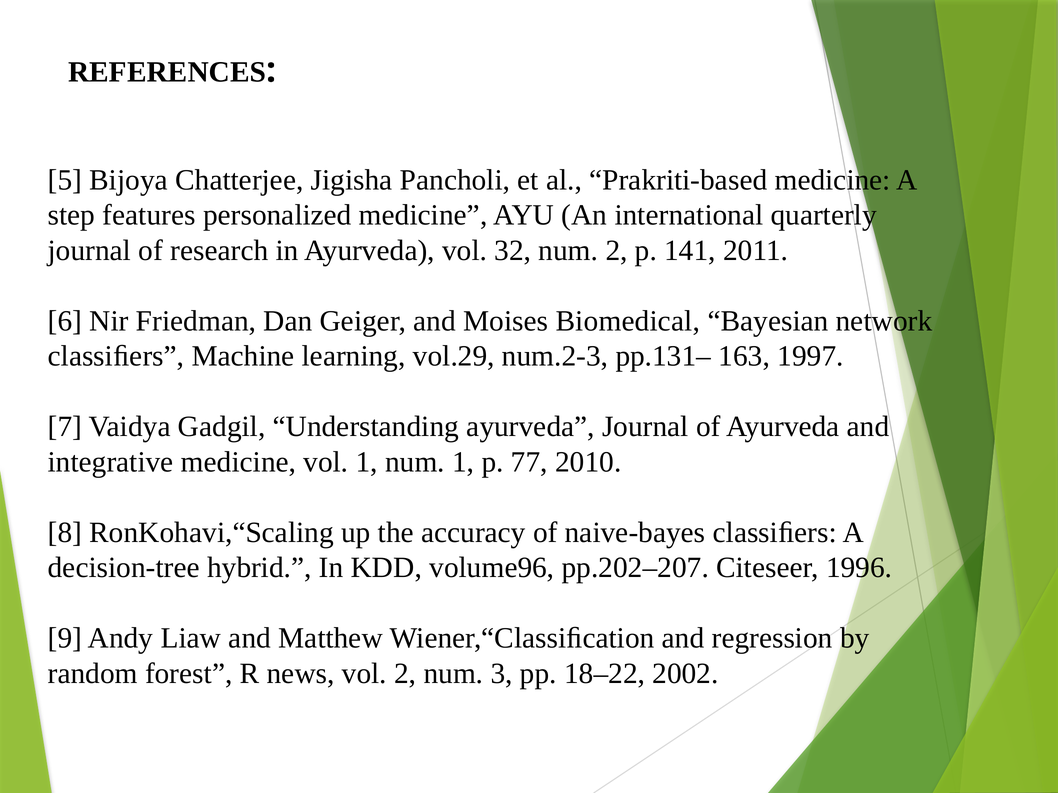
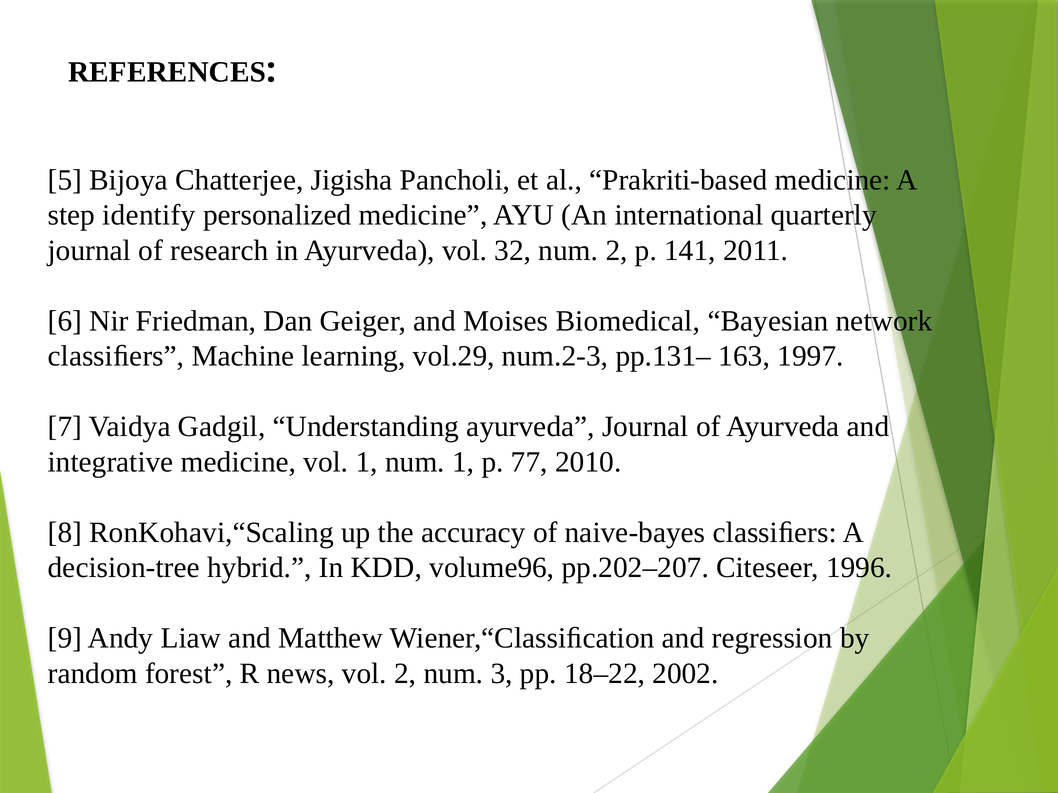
features: features -> identify
